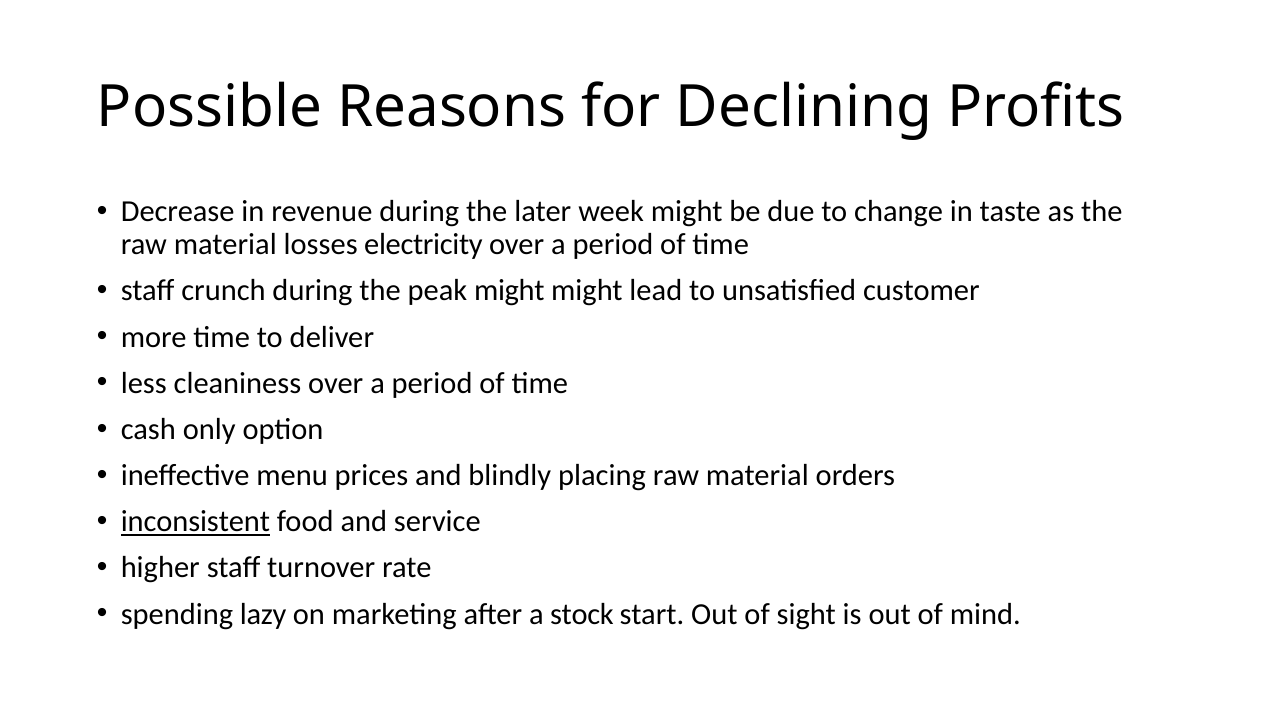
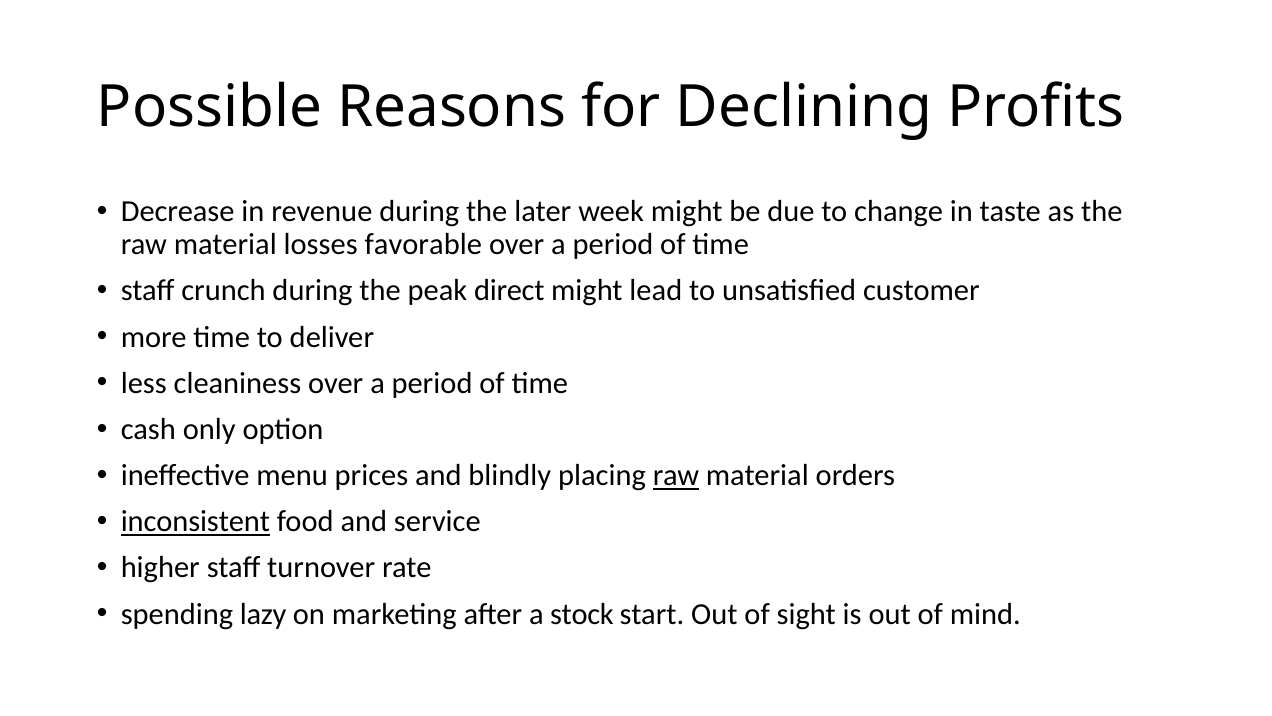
electricity: electricity -> favorable
peak might: might -> direct
raw at (676, 475) underline: none -> present
